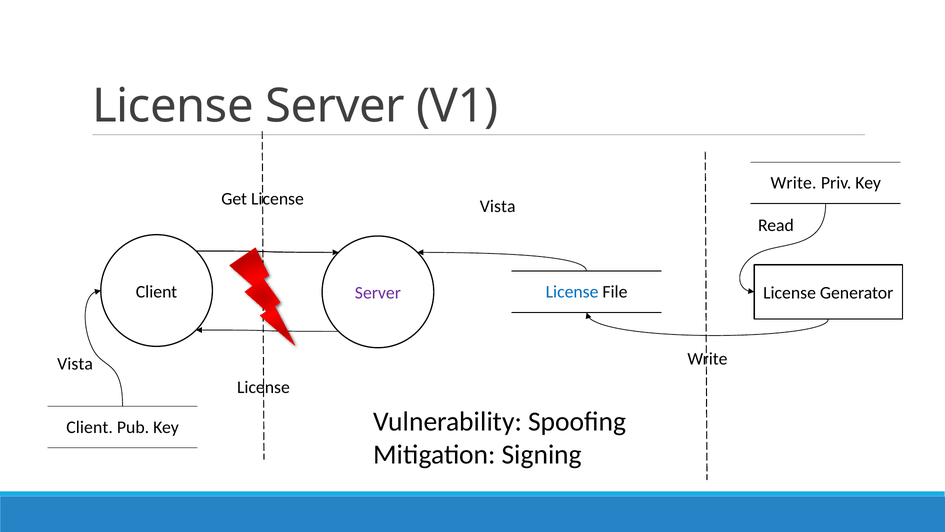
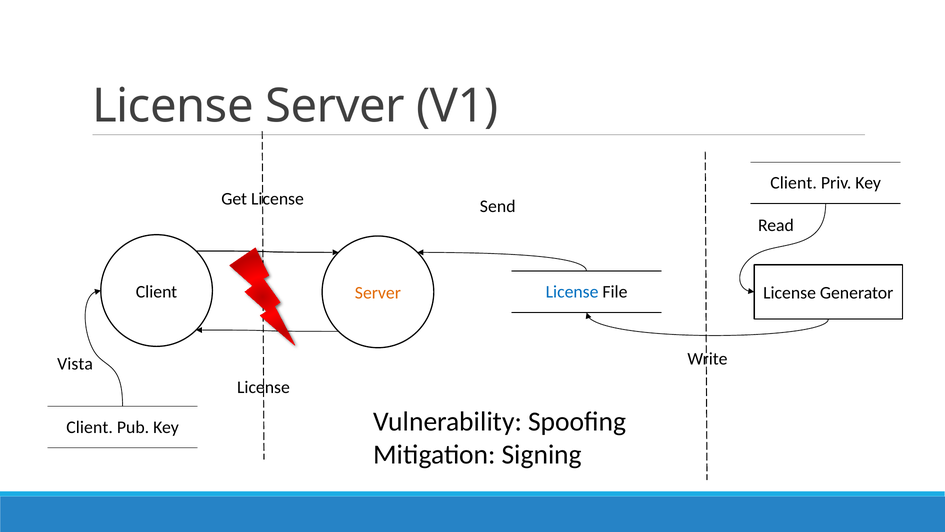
Write at (794, 183): Write -> Client
Vista at (498, 206): Vista -> Send
Server at (378, 293) colour: purple -> orange
